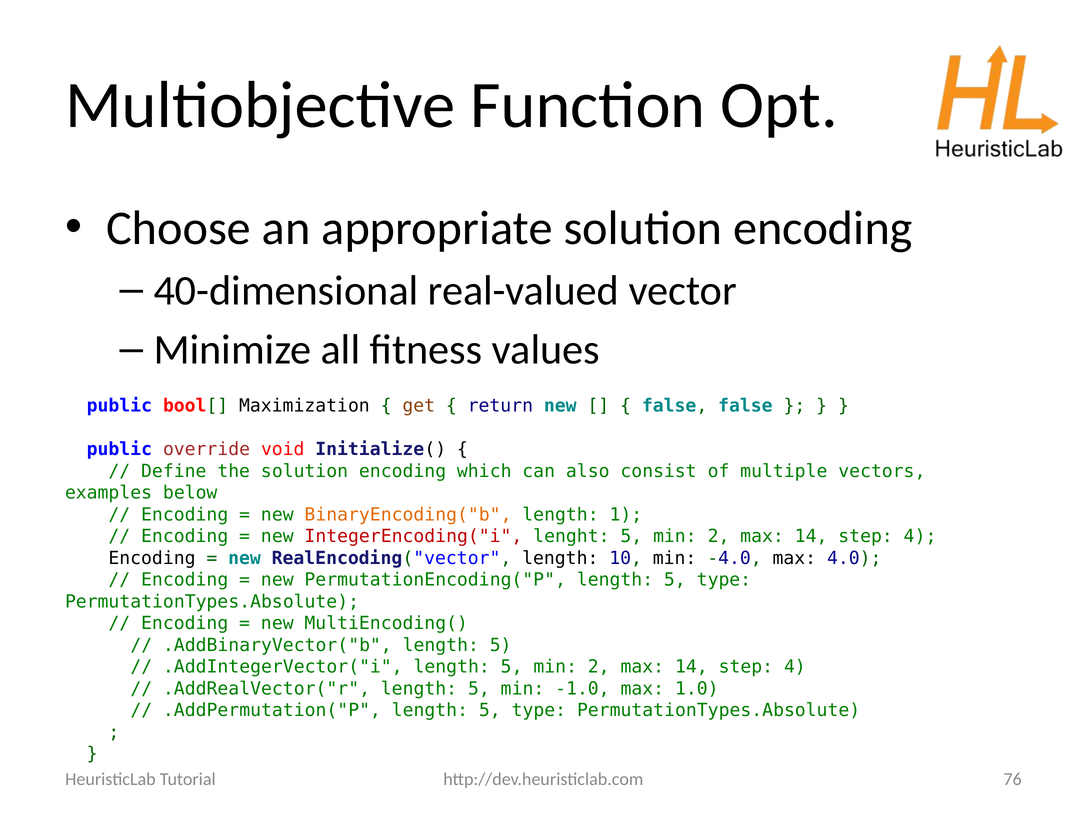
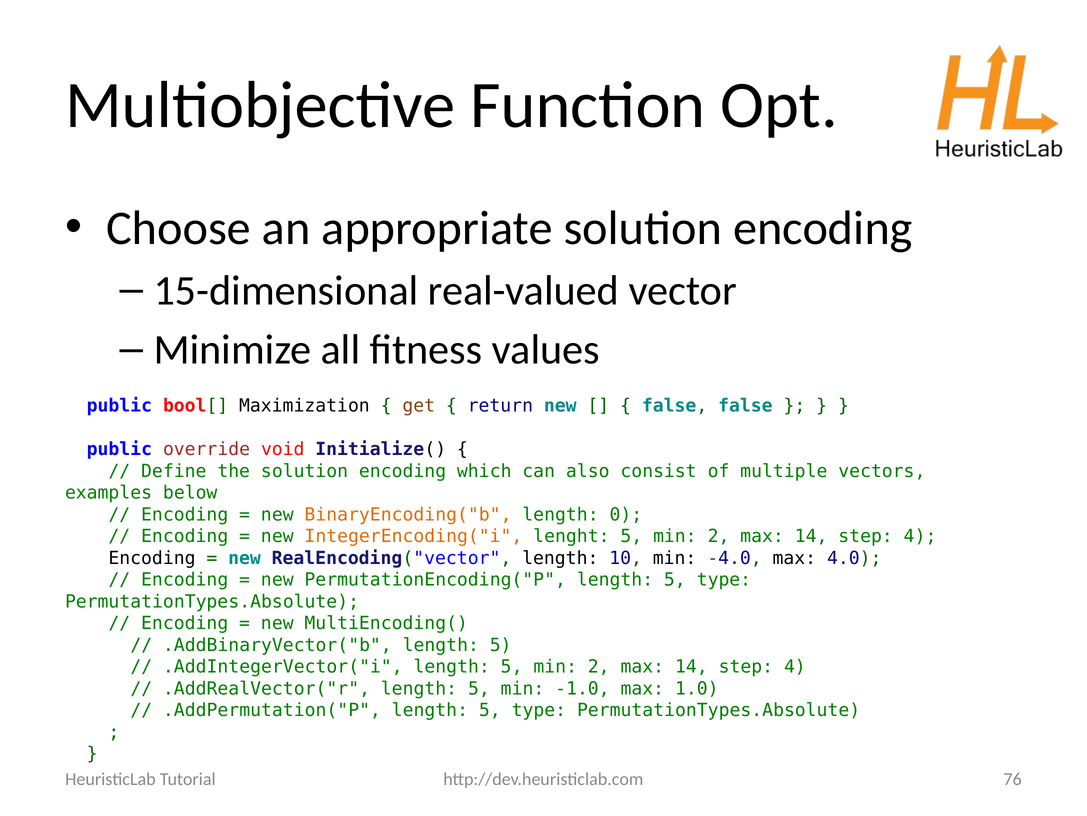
40-dimensional: 40-dimensional -> 15-dimensional
1: 1 -> 0
IntegerEncoding("i colour: red -> orange
